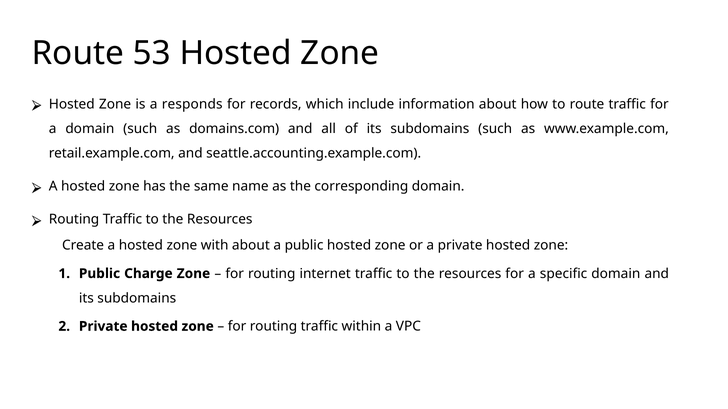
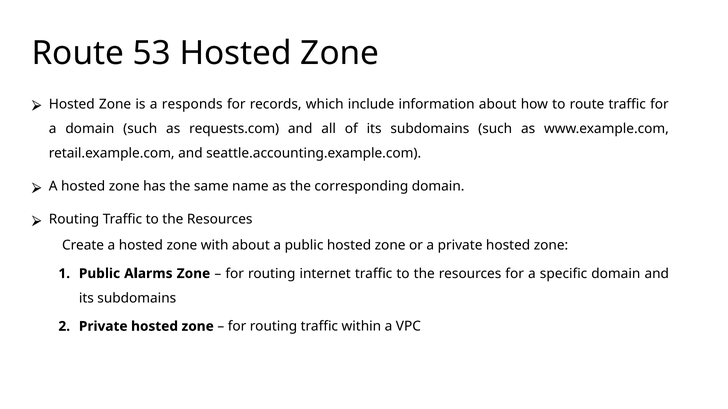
domains.com: domains.com -> requests.com
Charge: Charge -> Alarms
